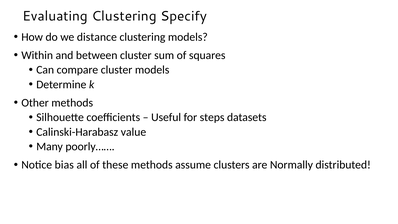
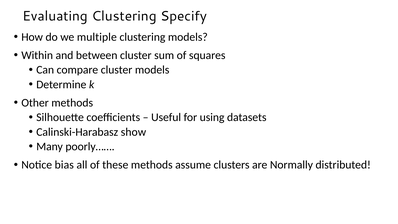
distance: distance -> multiple
steps: steps -> using
value: value -> show
